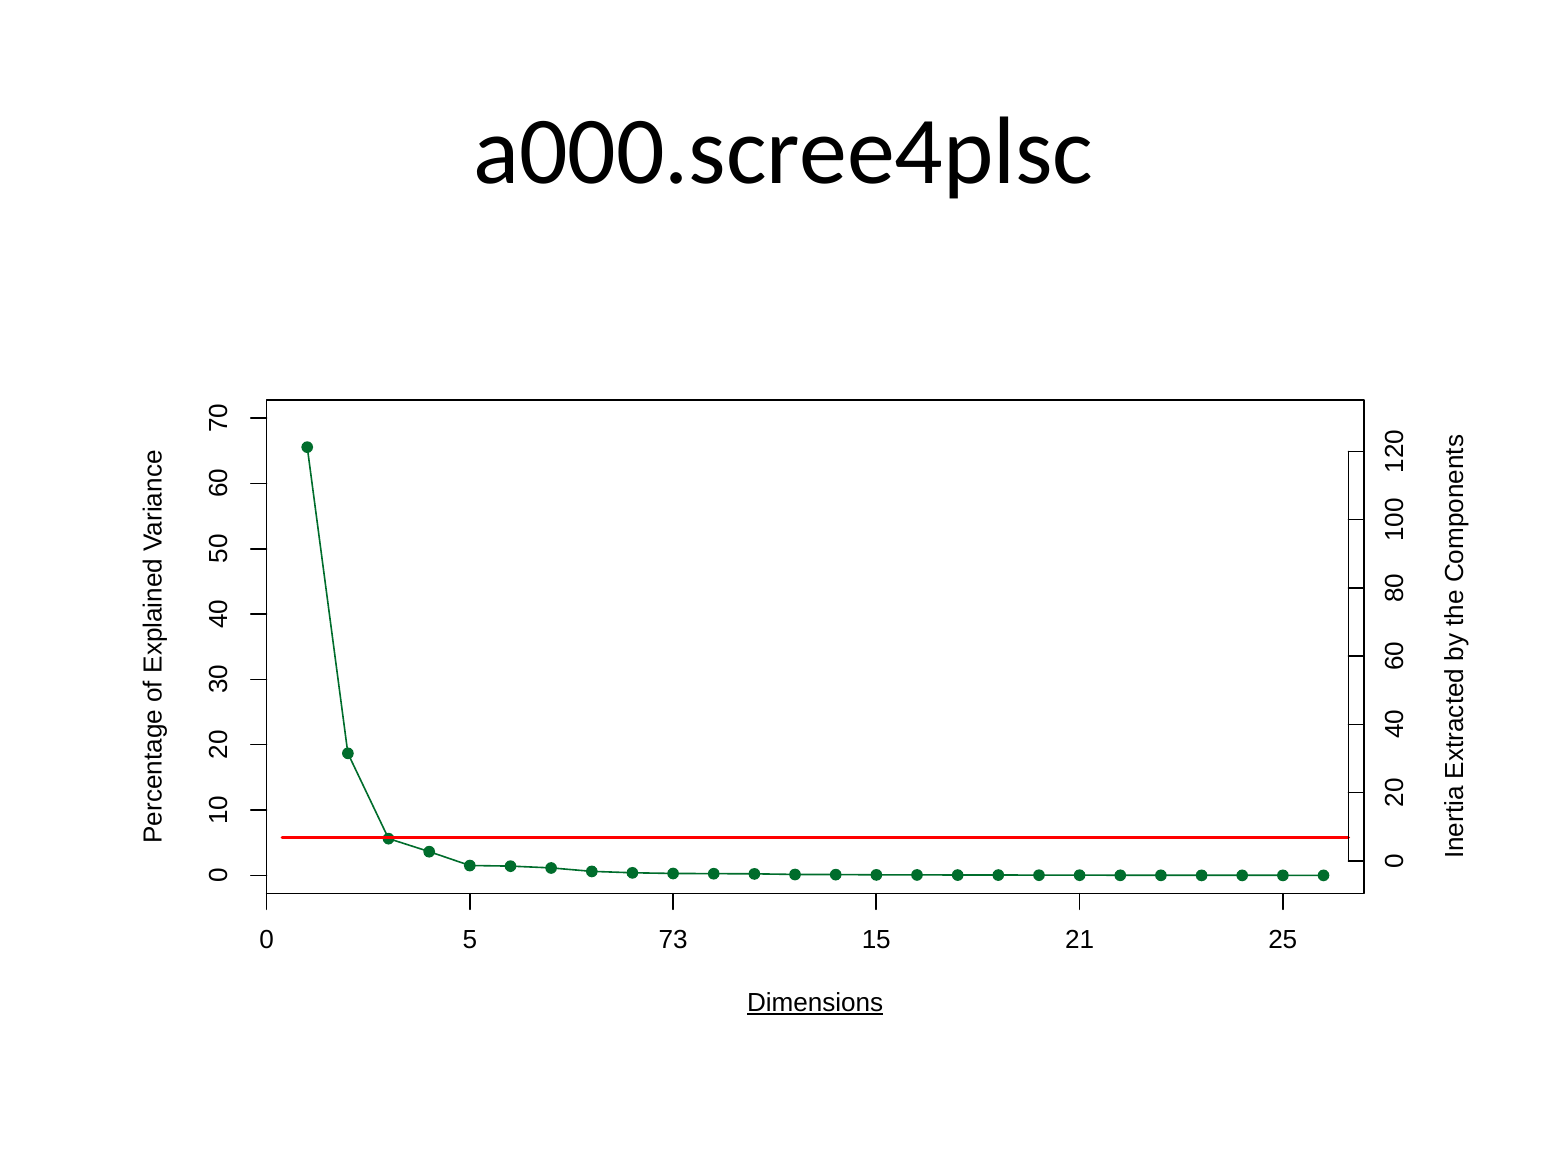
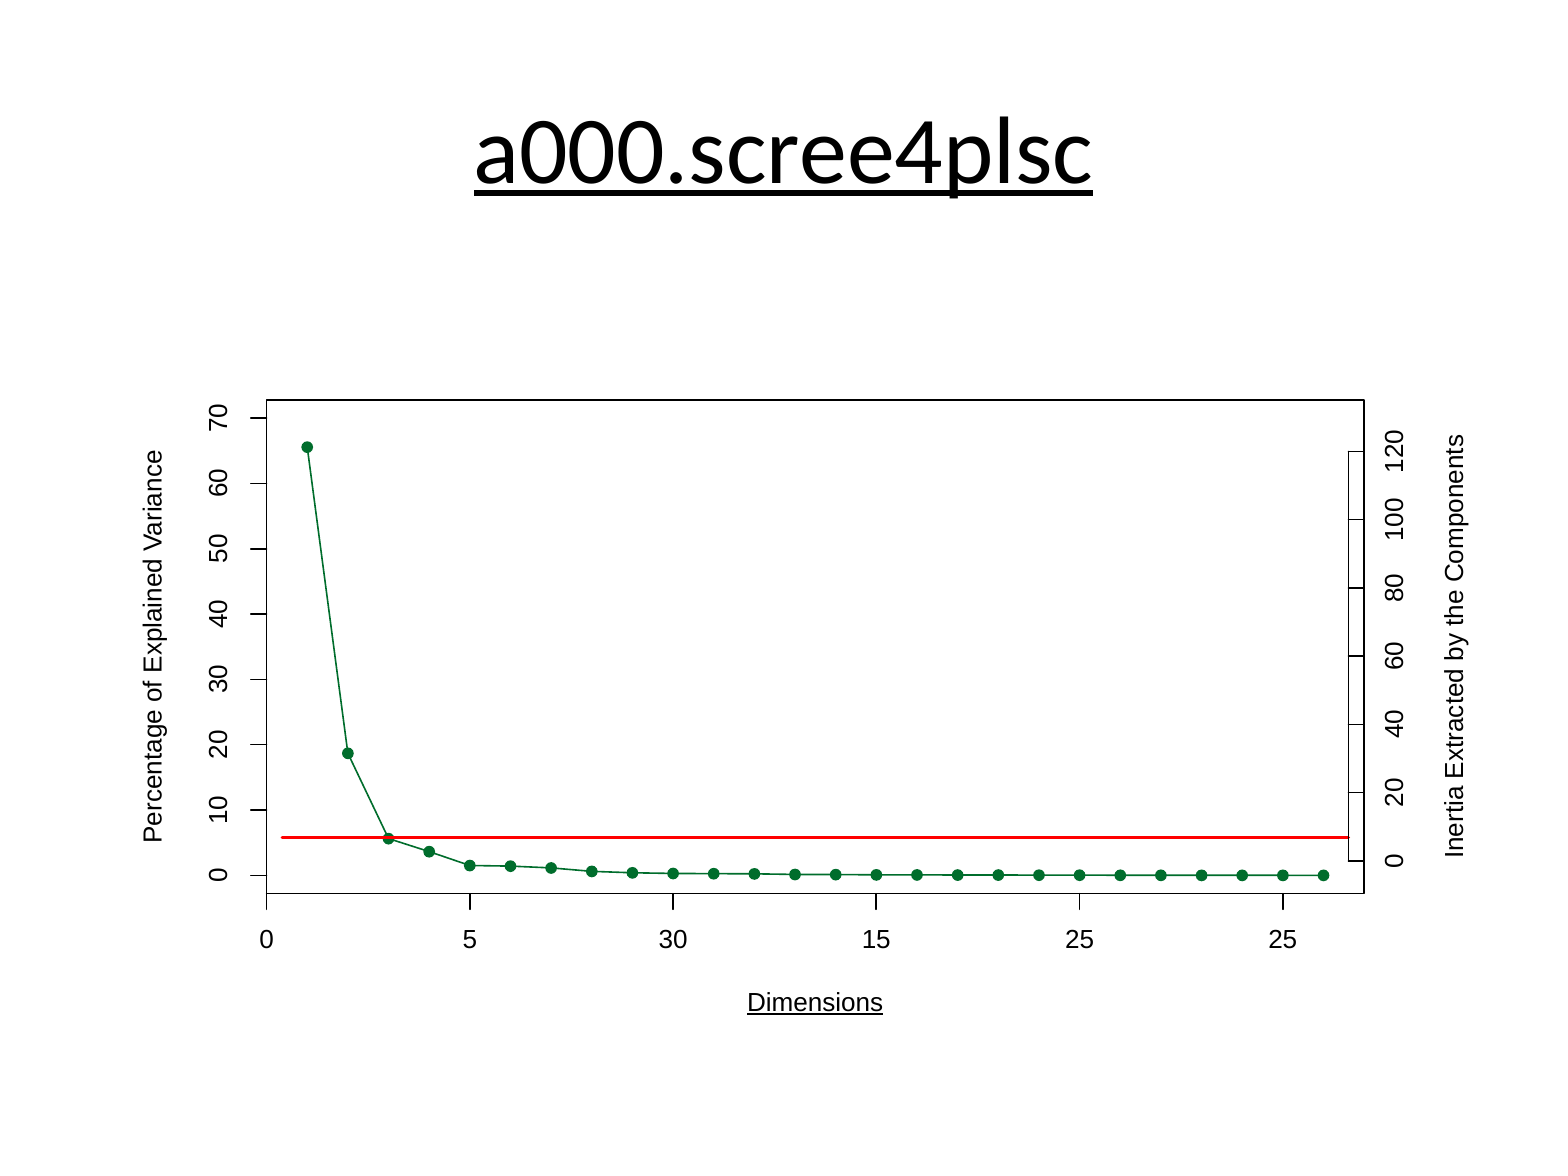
a000.scree4plsc underline: none -> present
73: 73 -> 30
15 21: 21 -> 25
